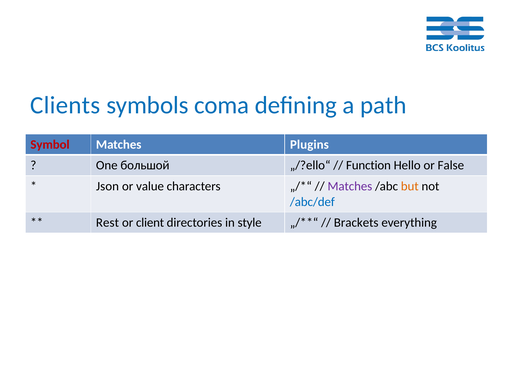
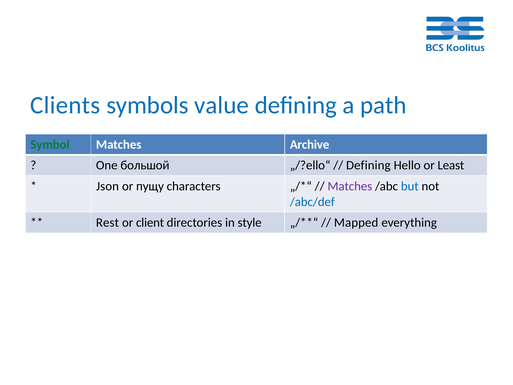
coma: coma -> value
Symbol colour: red -> green
Plugins: Plugins -> Archive
Function at (368, 165): Function -> Defining
False: False -> Least
value: value -> пущу
but colour: orange -> blue
Brackets: Brackets -> Mapped
